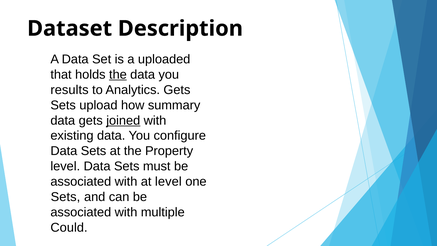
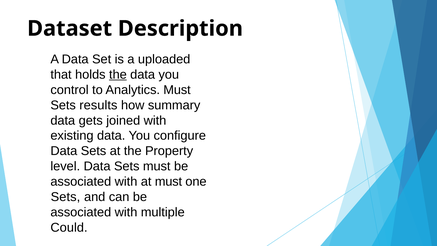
results: results -> control
Analytics Gets: Gets -> Must
upload: upload -> results
joined underline: present -> none
at level: level -> must
